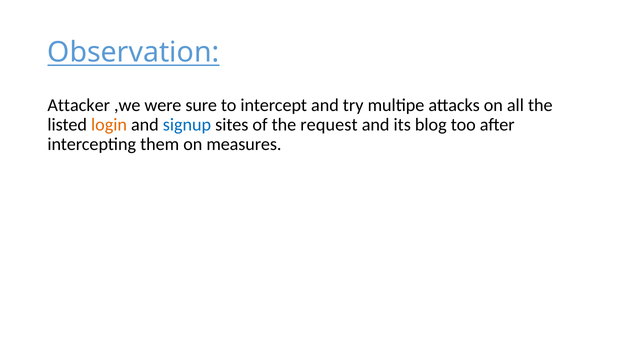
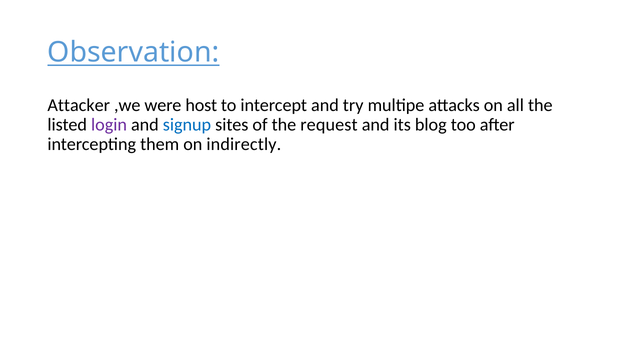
sure: sure -> host
login colour: orange -> purple
measures: measures -> indirectly
